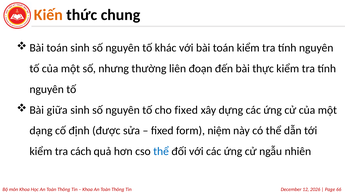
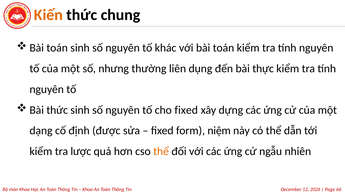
đoạn: đoạn -> dụng
Bài giữa: giữa -> thức
cách: cách -> lược
thể at (161, 151) colour: blue -> orange
